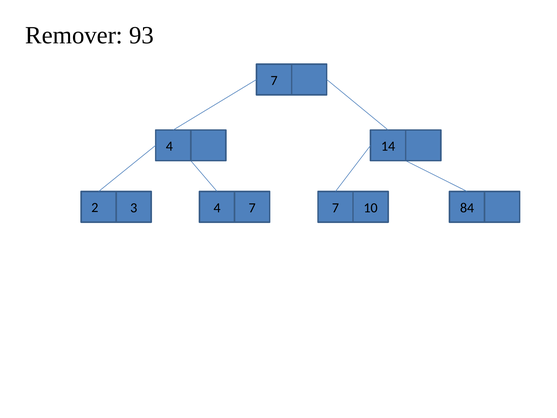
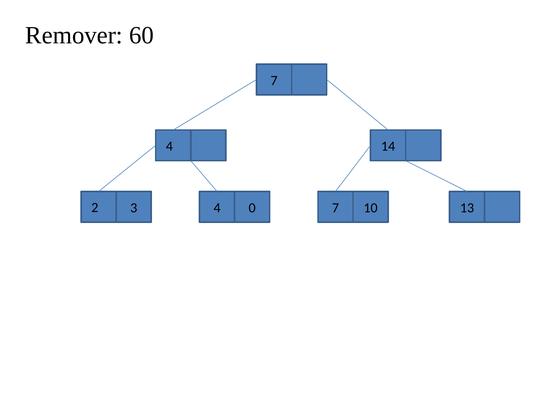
93: 93 -> 60
84: 84 -> 13
4 7: 7 -> 0
